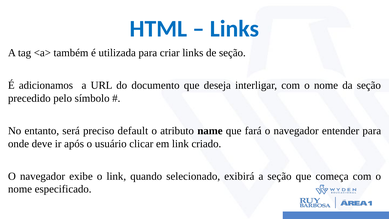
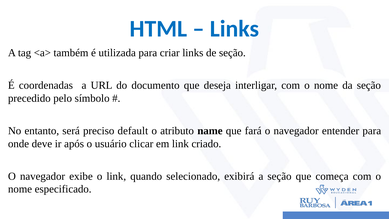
adicionamos: adicionamos -> coordenadas
